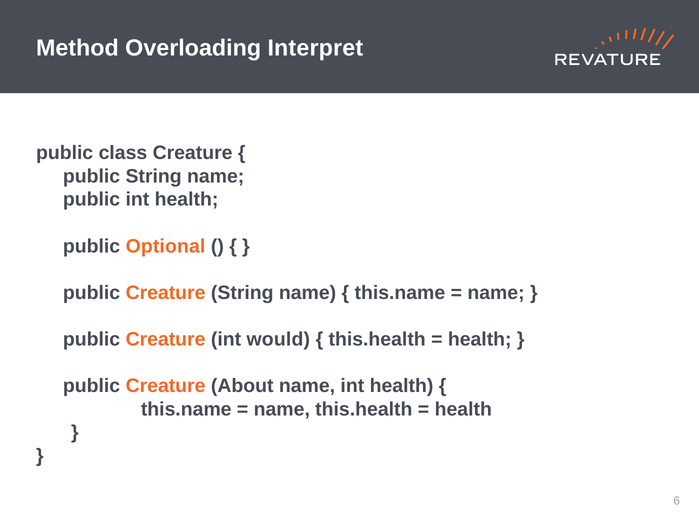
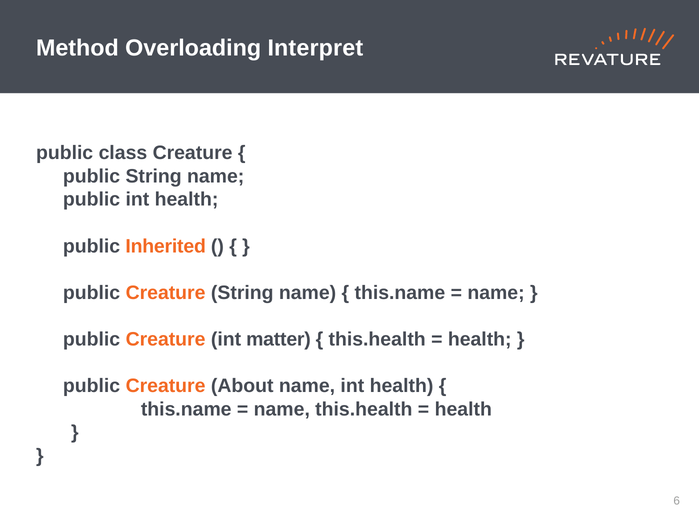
Optional: Optional -> Inherited
would: would -> matter
